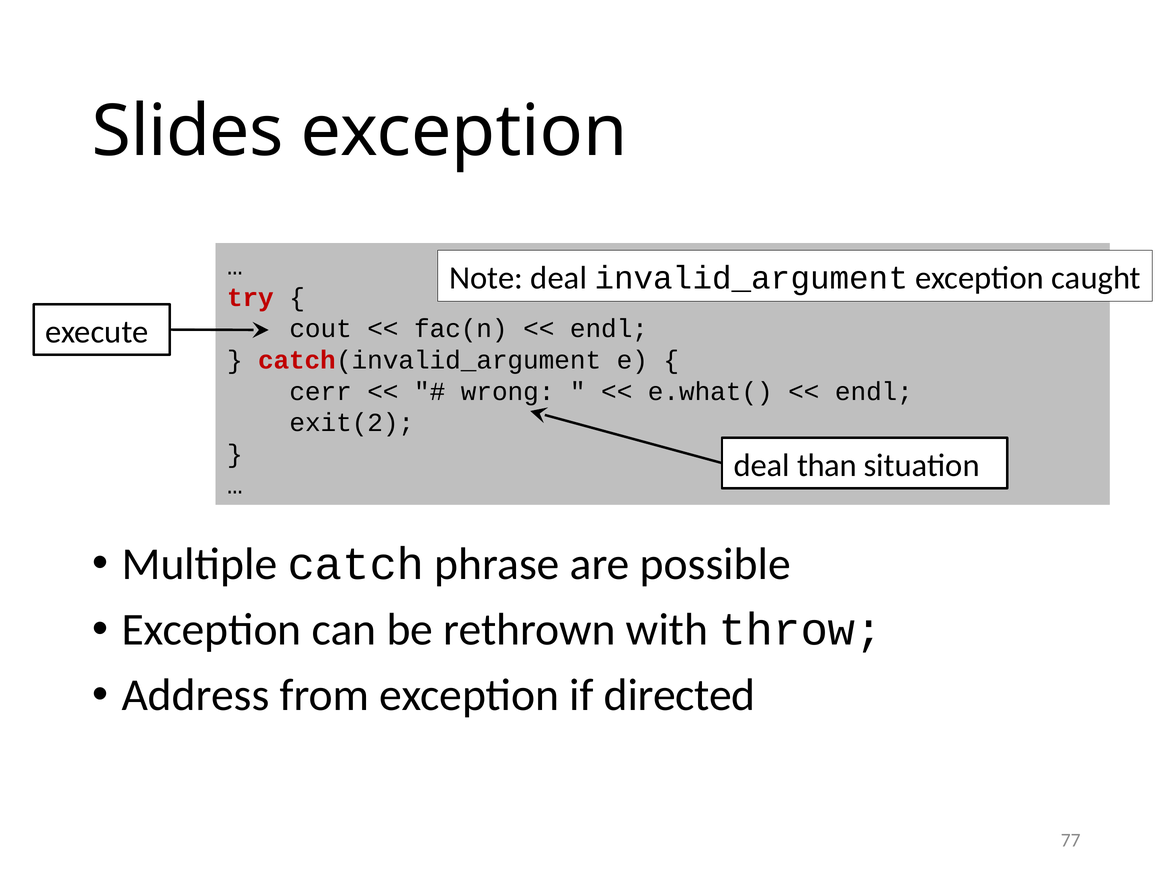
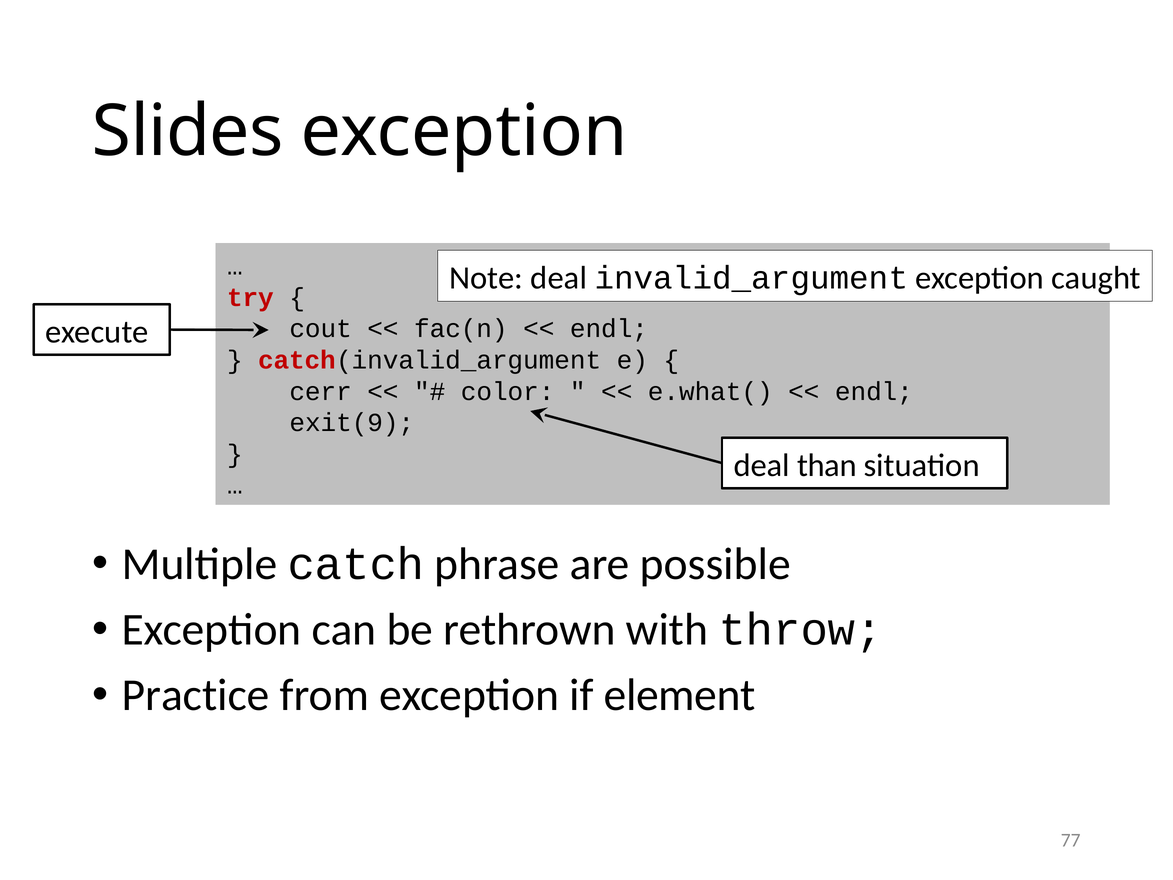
wrong: wrong -> color
exit(2: exit(2 -> exit(9
Address: Address -> Practice
directed: directed -> element
